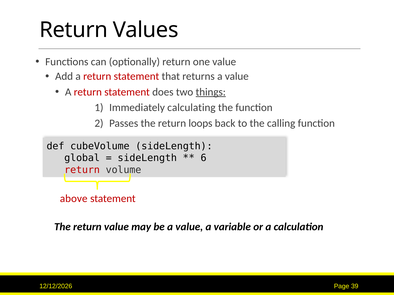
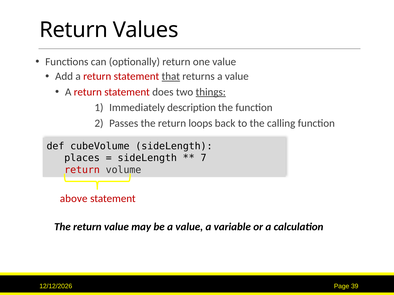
that underline: none -> present
calculating: calculating -> description
global: global -> places
6: 6 -> 7
